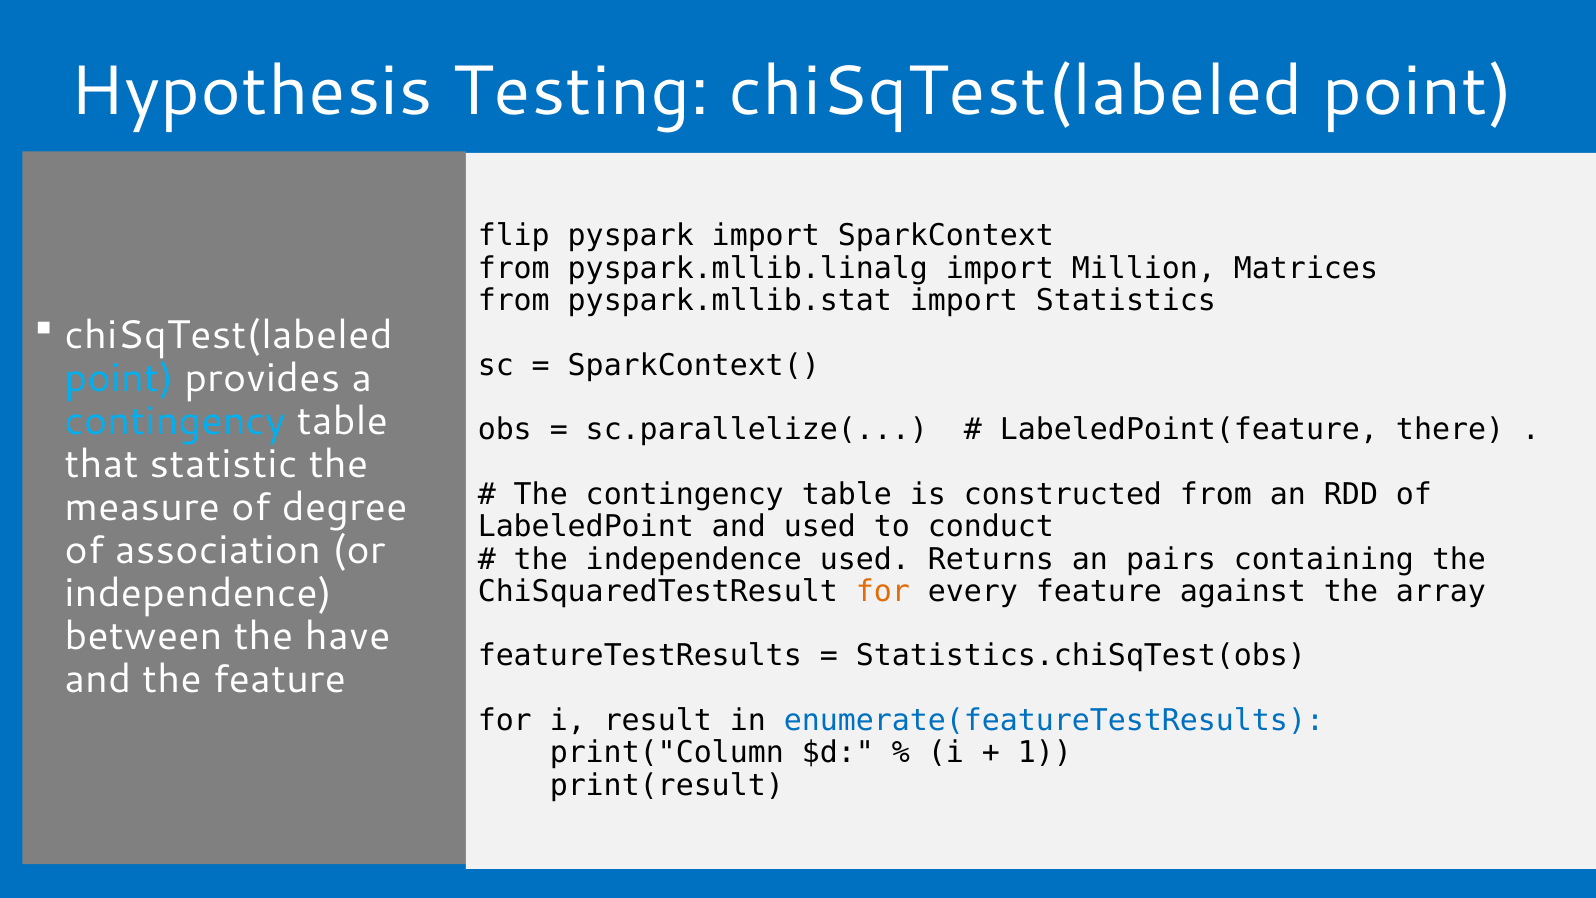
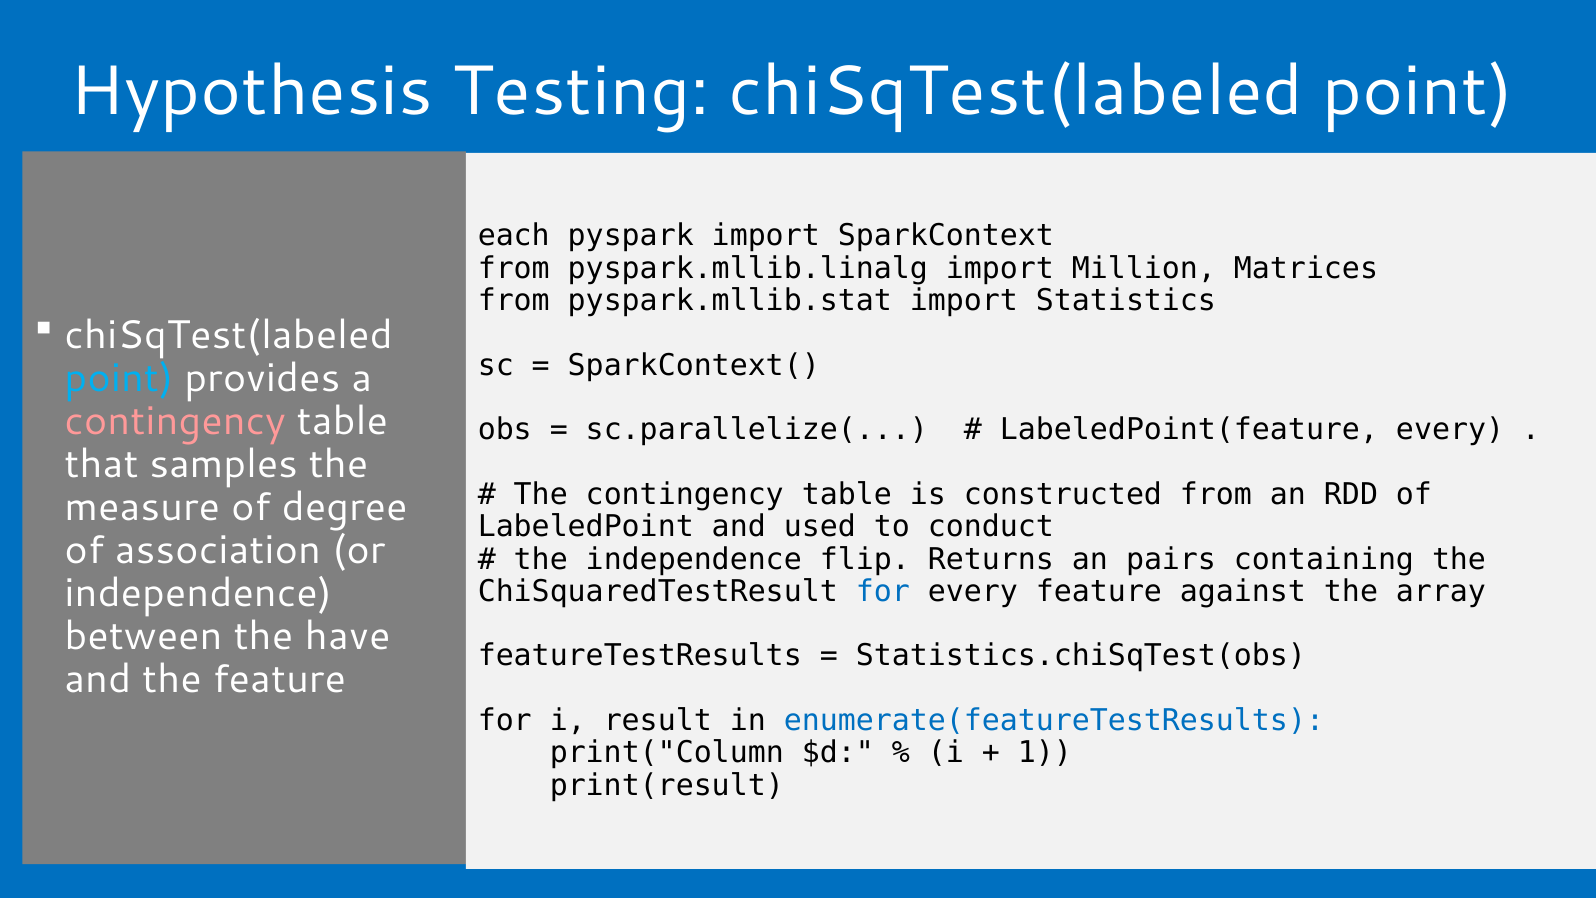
flip: flip -> each
contingency at (175, 421) colour: light blue -> pink
LabeledPoint(feature there: there -> every
statistic: statistic -> samples
independence used: used -> flip
for at (883, 591) colour: orange -> blue
